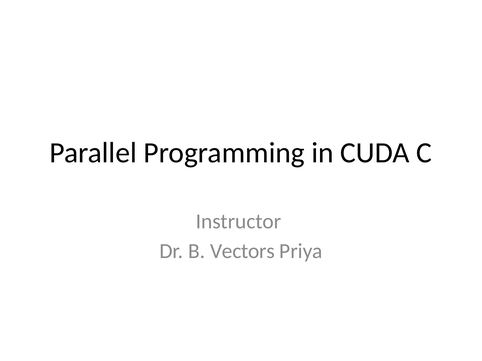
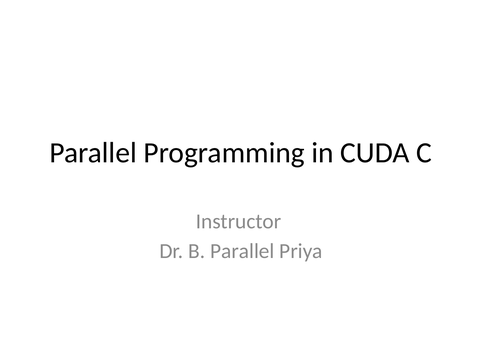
B Vectors: Vectors -> Parallel
